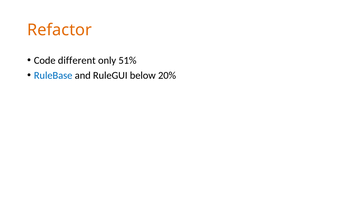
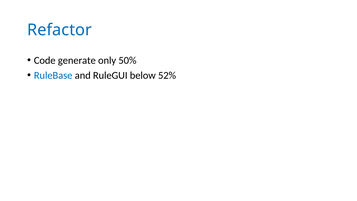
Refactor colour: orange -> blue
different: different -> generate
51%: 51% -> 50%
20%: 20% -> 52%
